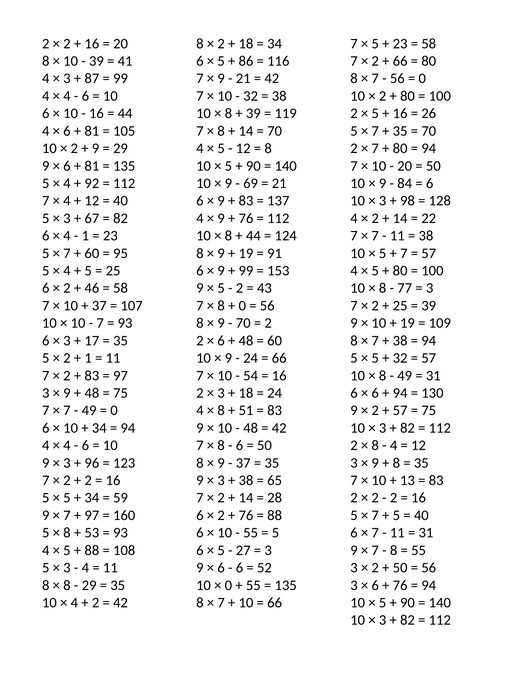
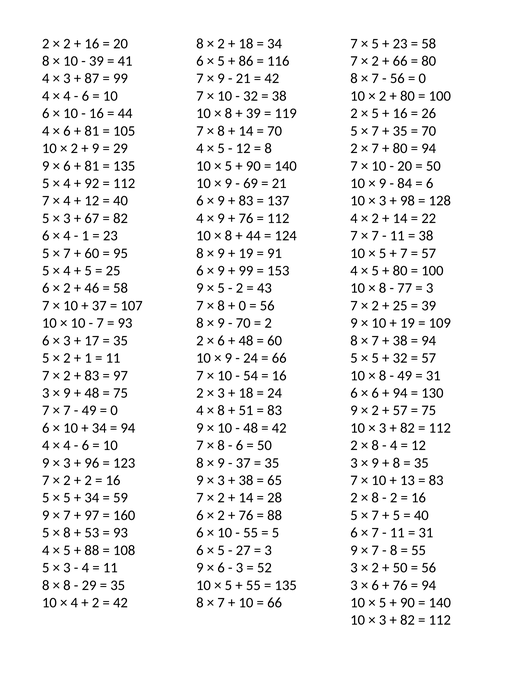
2 at (375, 498): 2 -> 8
6 at (240, 568): 6 -> 3
0 at (228, 585): 0 -> 5
